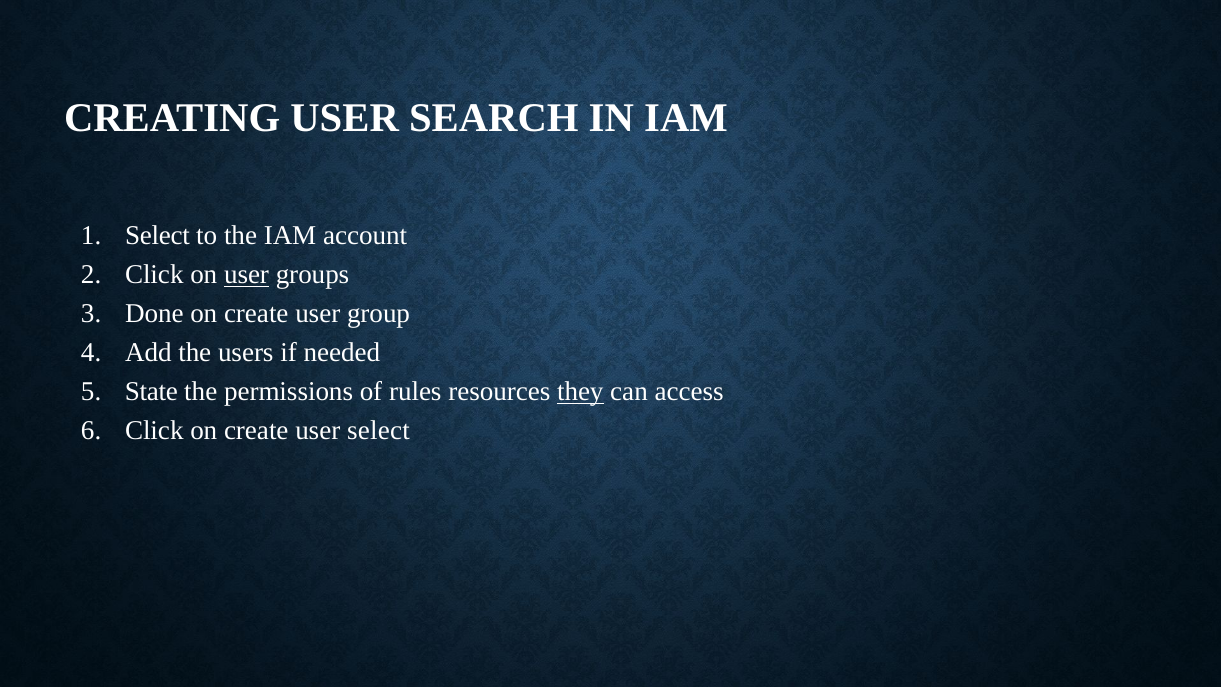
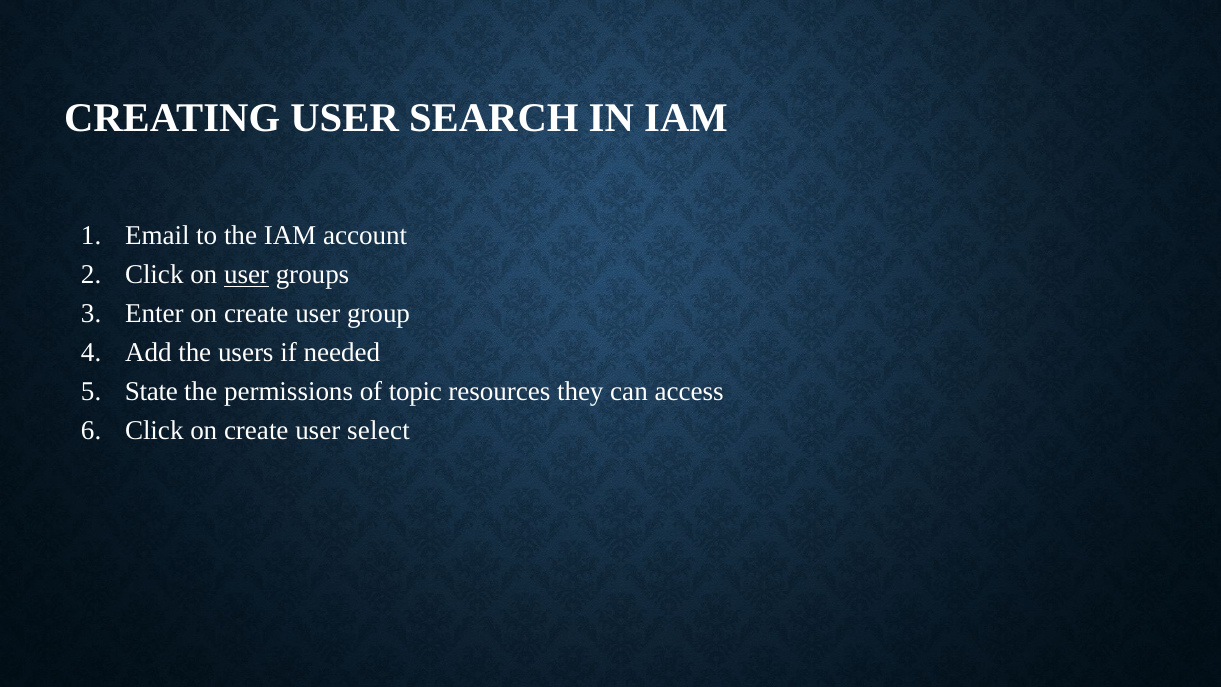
Select at (157, 236): Select -> Email
Done: Done -> Enter
rules: rules -> topic
they underline: present -> none
